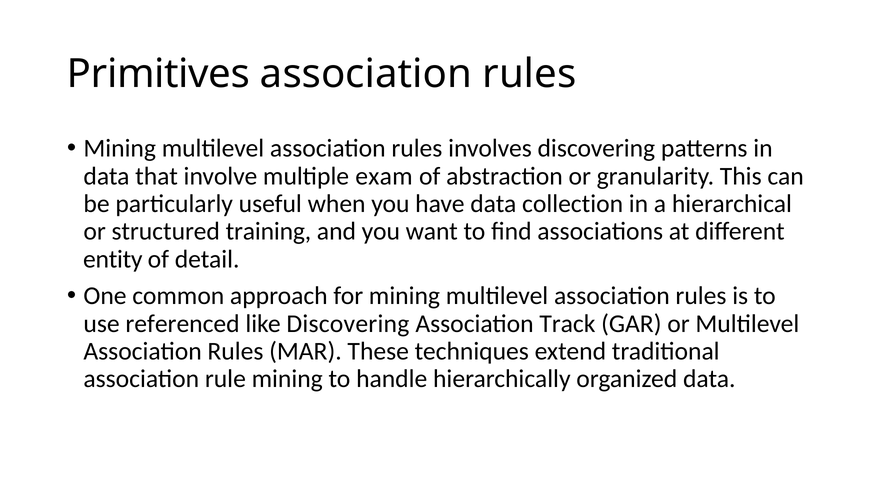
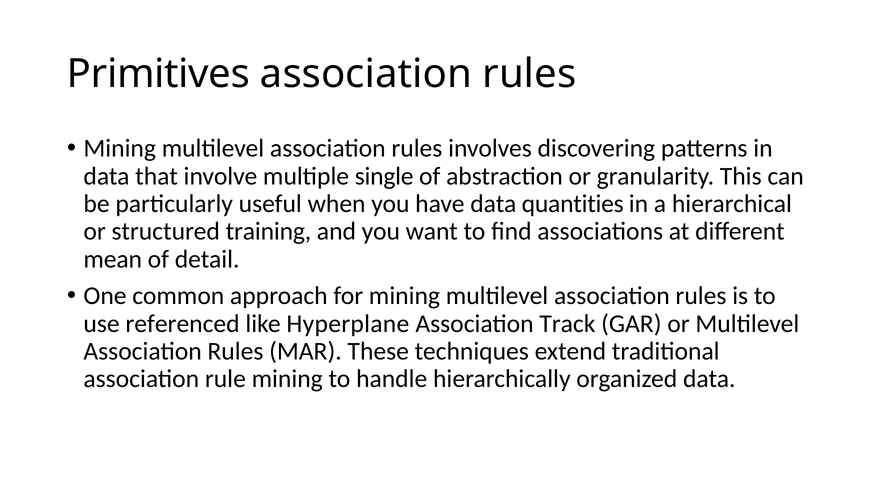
exam: exam -> single
collection: collection -> quantities
entity: entity -> mean
like Discovering: Discovering -> Hyperplane
